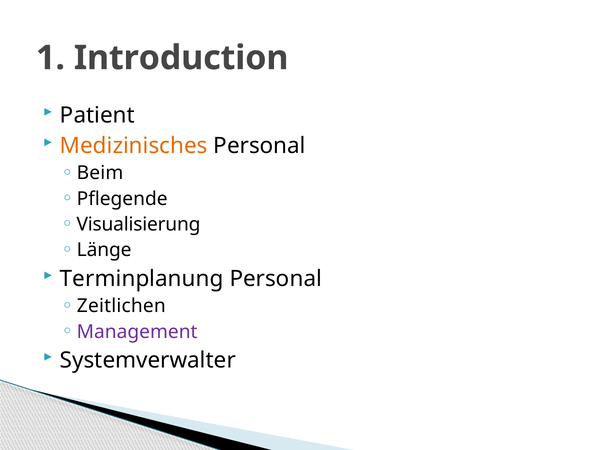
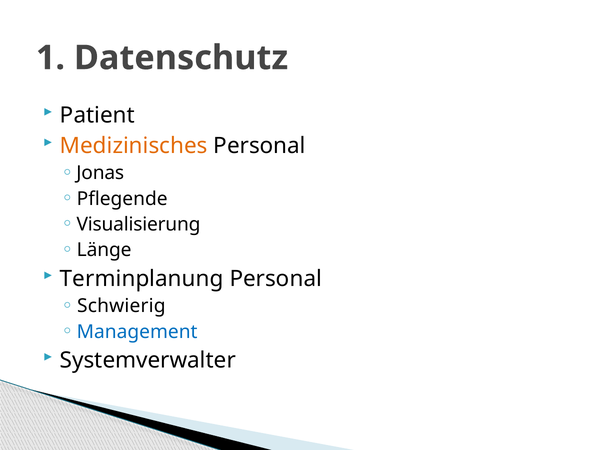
Introduction: Introduction -> Datenschutz
Beim: Beim -> Jonas
Zeitlichen: Zeitlichen -> Schwierig
Management colour: purple -> blue
